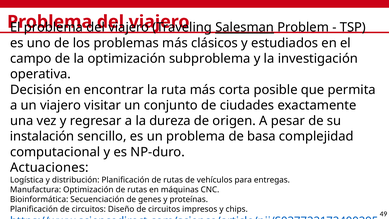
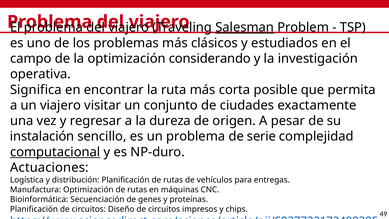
subproblema: subproblema -> considerando
Decisión: Decisión -> Significa
basa: basa -> serie
computacional underline: none -> present
